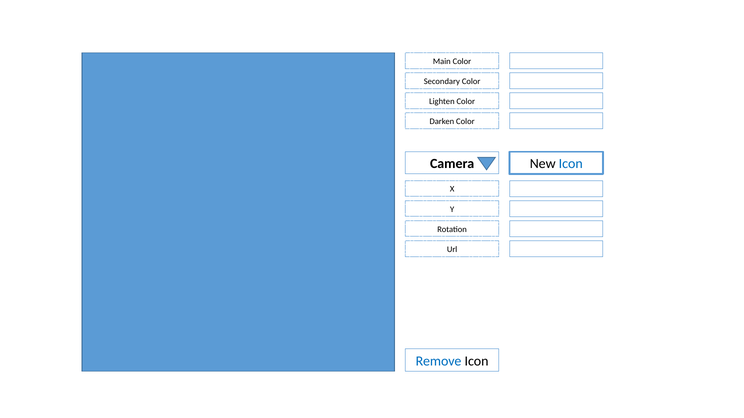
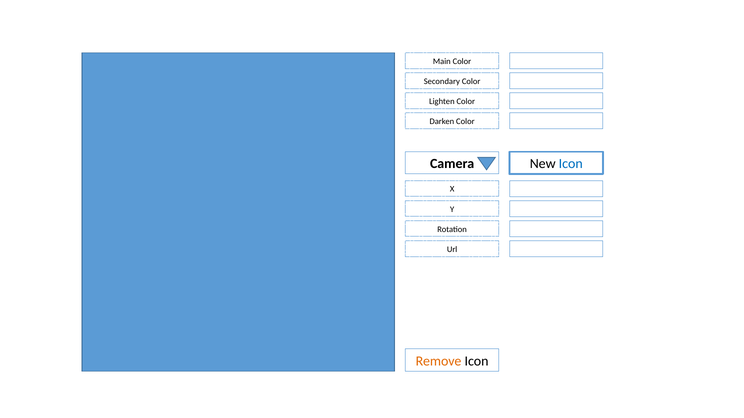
Remove colour: blue -> orange
